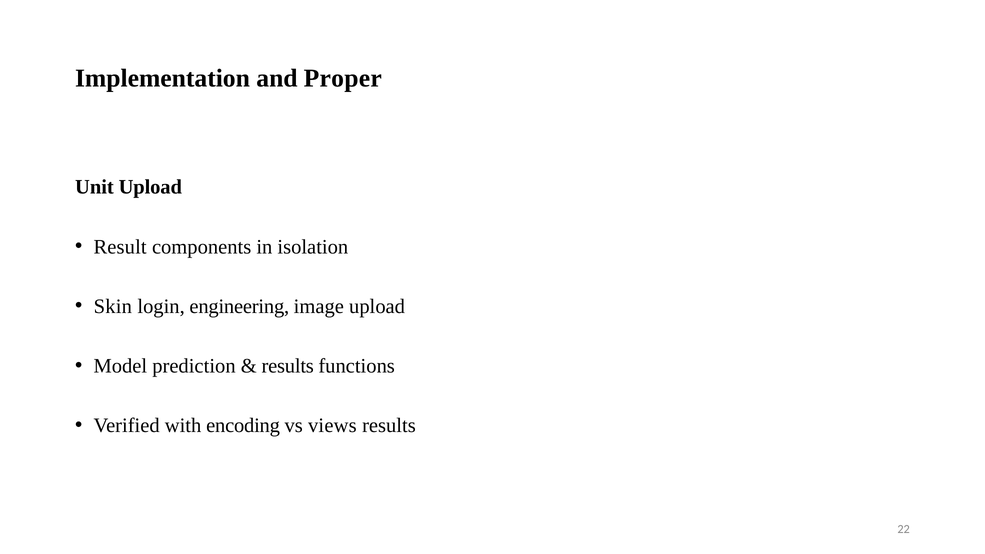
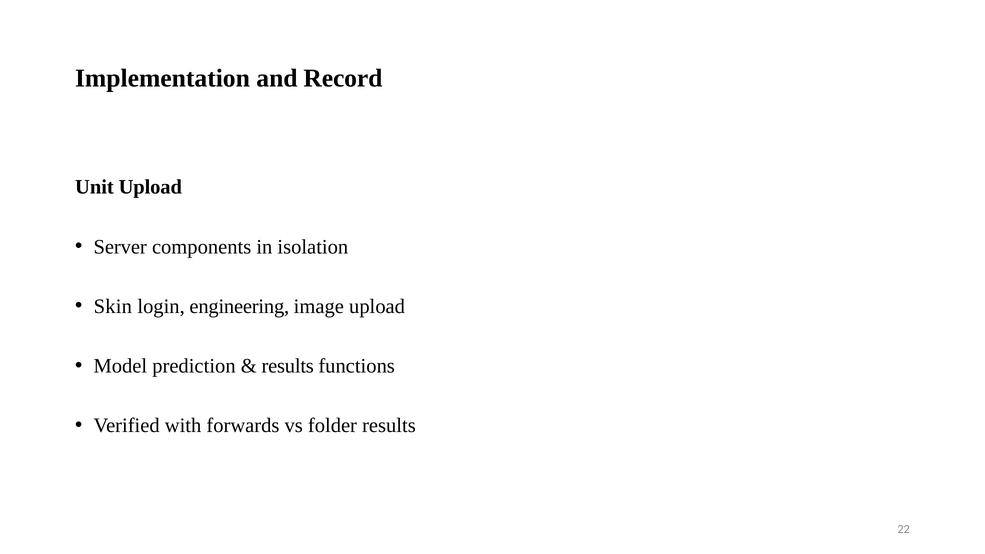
Proper: Proper -> Record
Result: Result -> Server
encoding: encoding -> forwards
views: views -> folder
